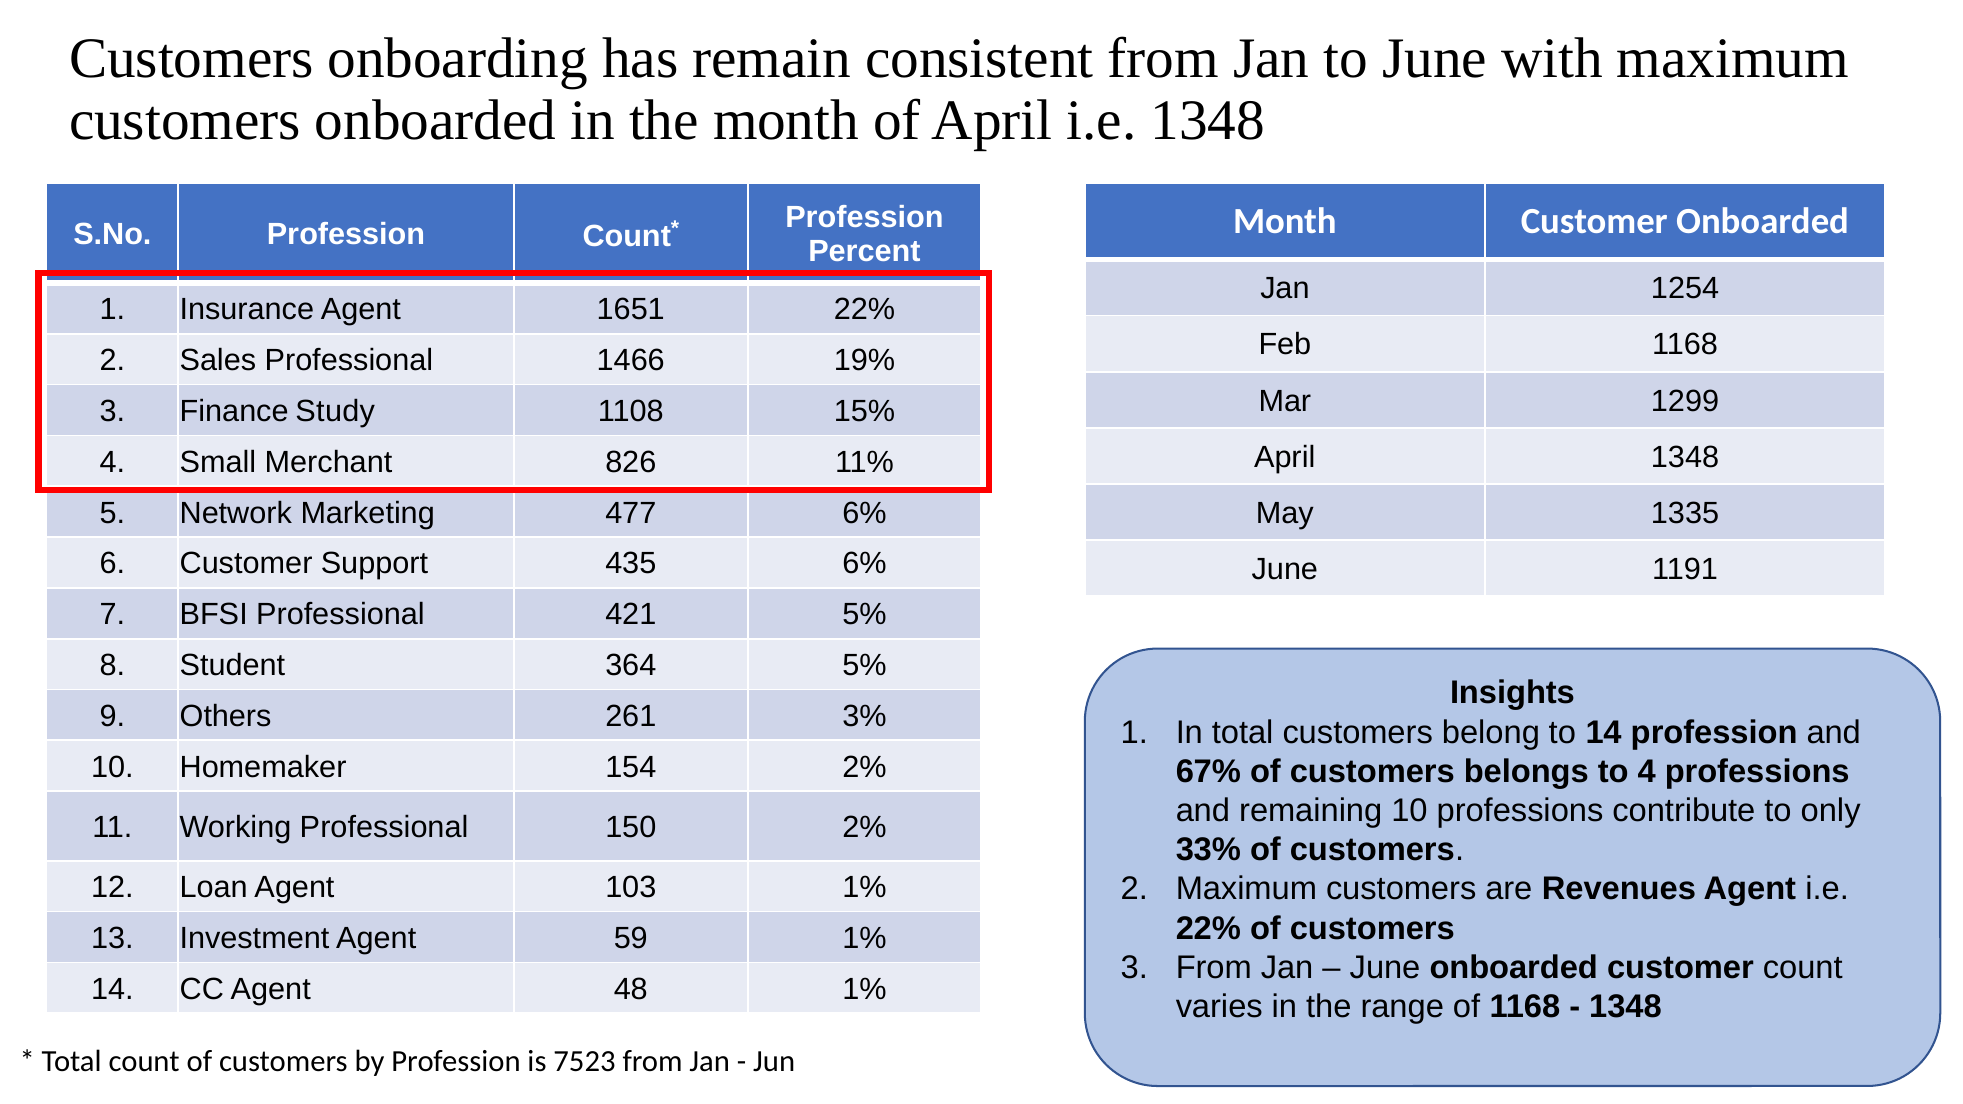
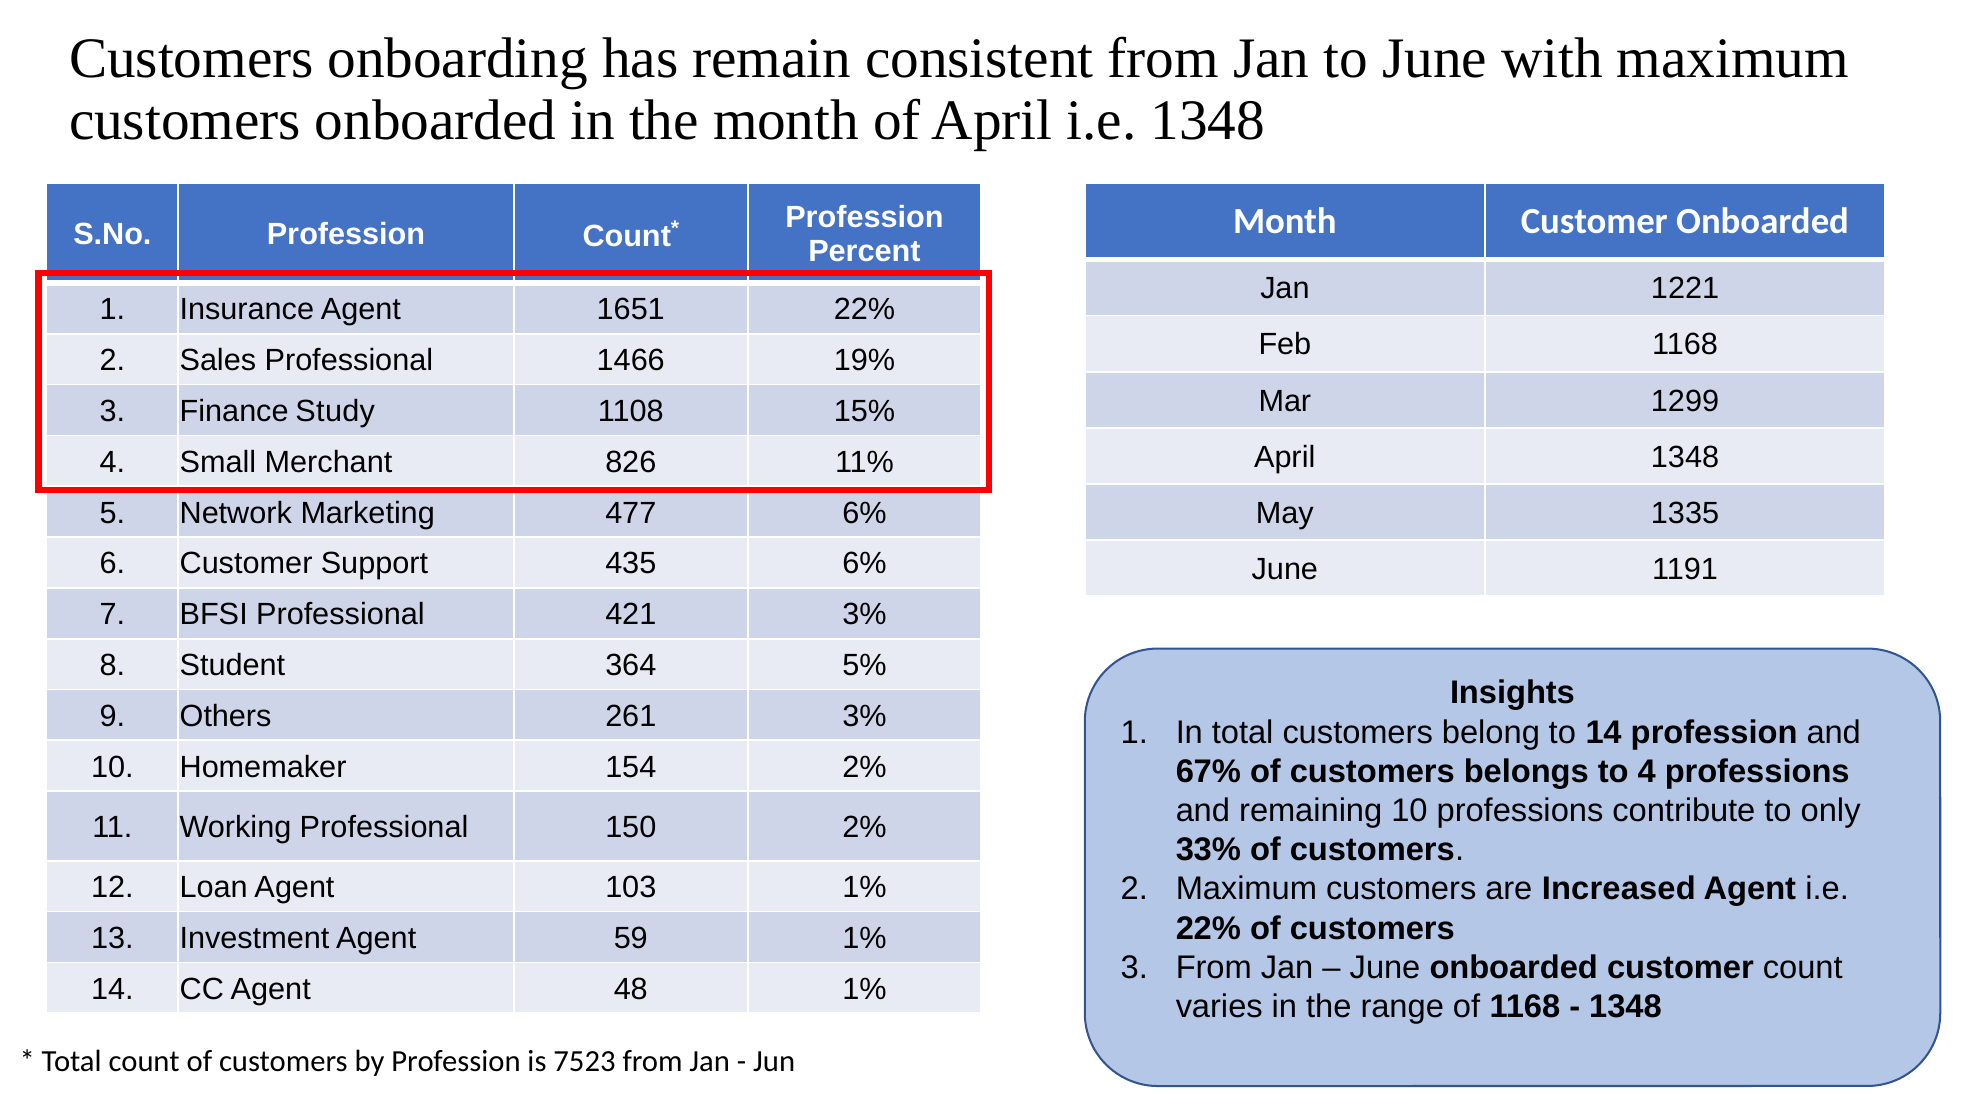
1254: 1254 -> 1221
421 5%: 5% -> 3%
Revenues: Revenues -> Increased
